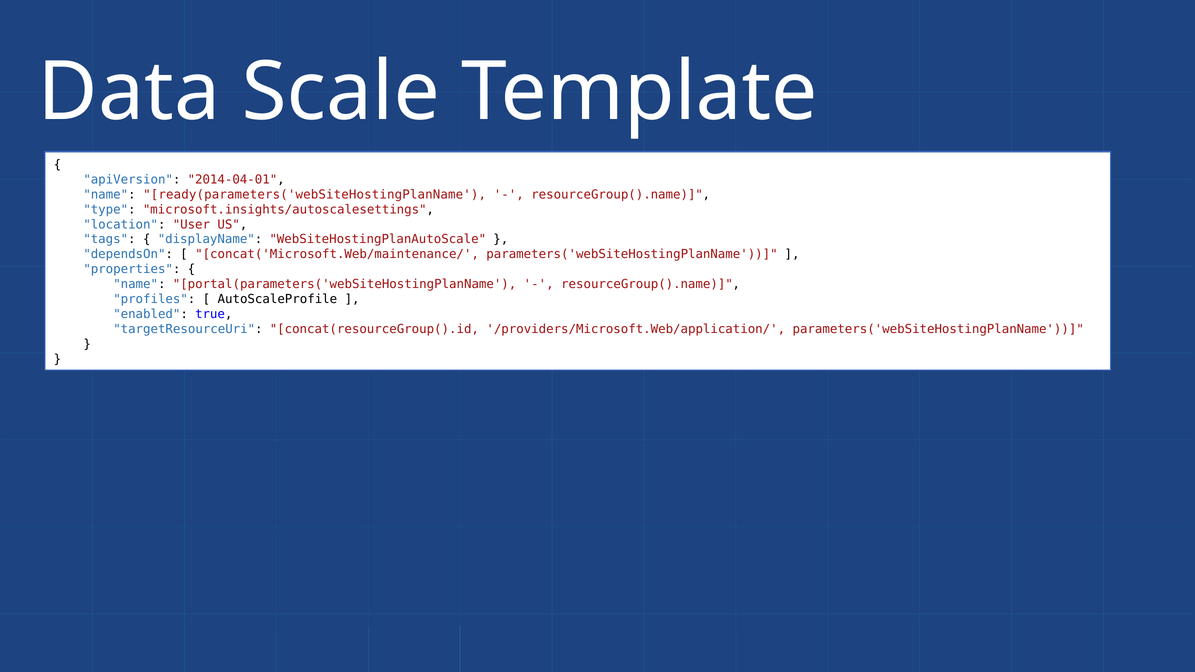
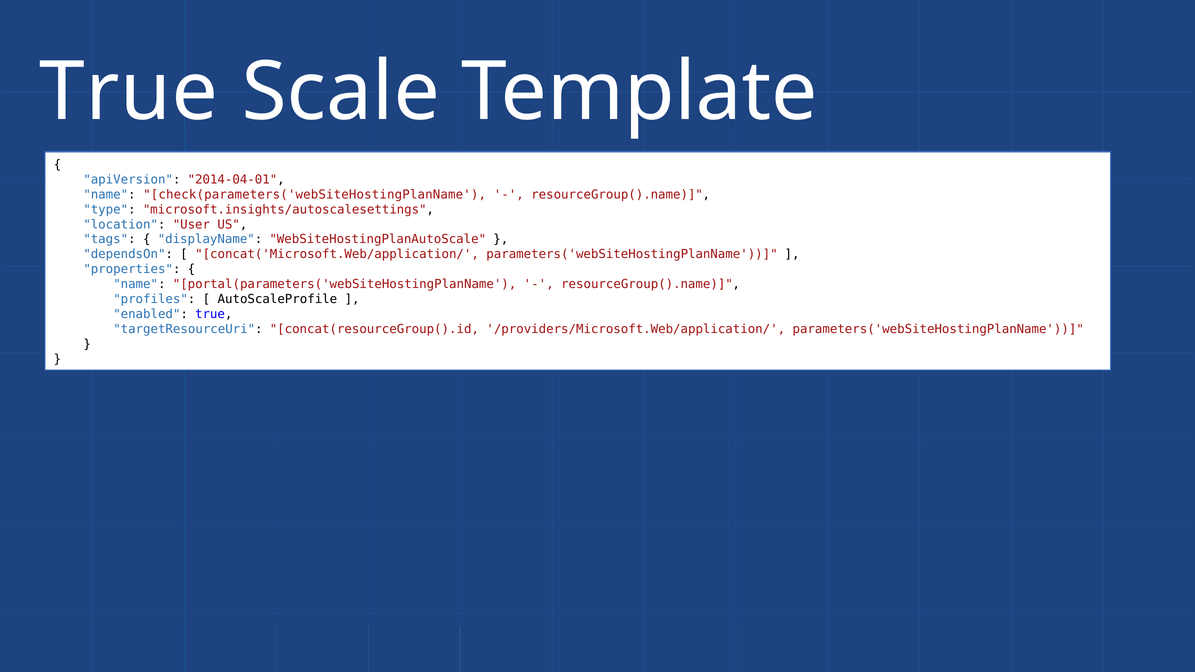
Data at (129, 92): Data -> True
ready(parameters('webSiteHostingPlanName: ready(parameters('webSiteHostingPlanName -> check(parameters('webSiteHostingPlanName
concat('Microsoft.Web/maintenance/: concat('Microsoft.Web/maintenance/ -> concat('Microsoft.Web/application/
